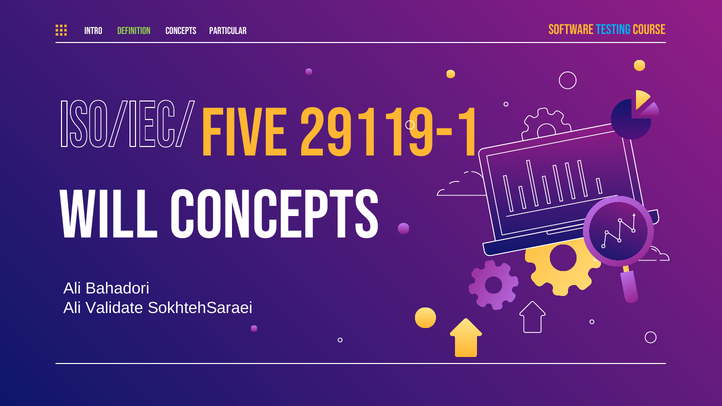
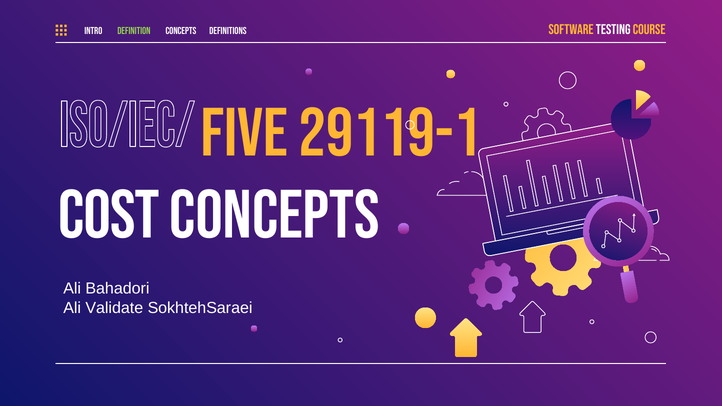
testing colour: light blue -> white
Particular: Particular -> Definitions
will: will -> cost
